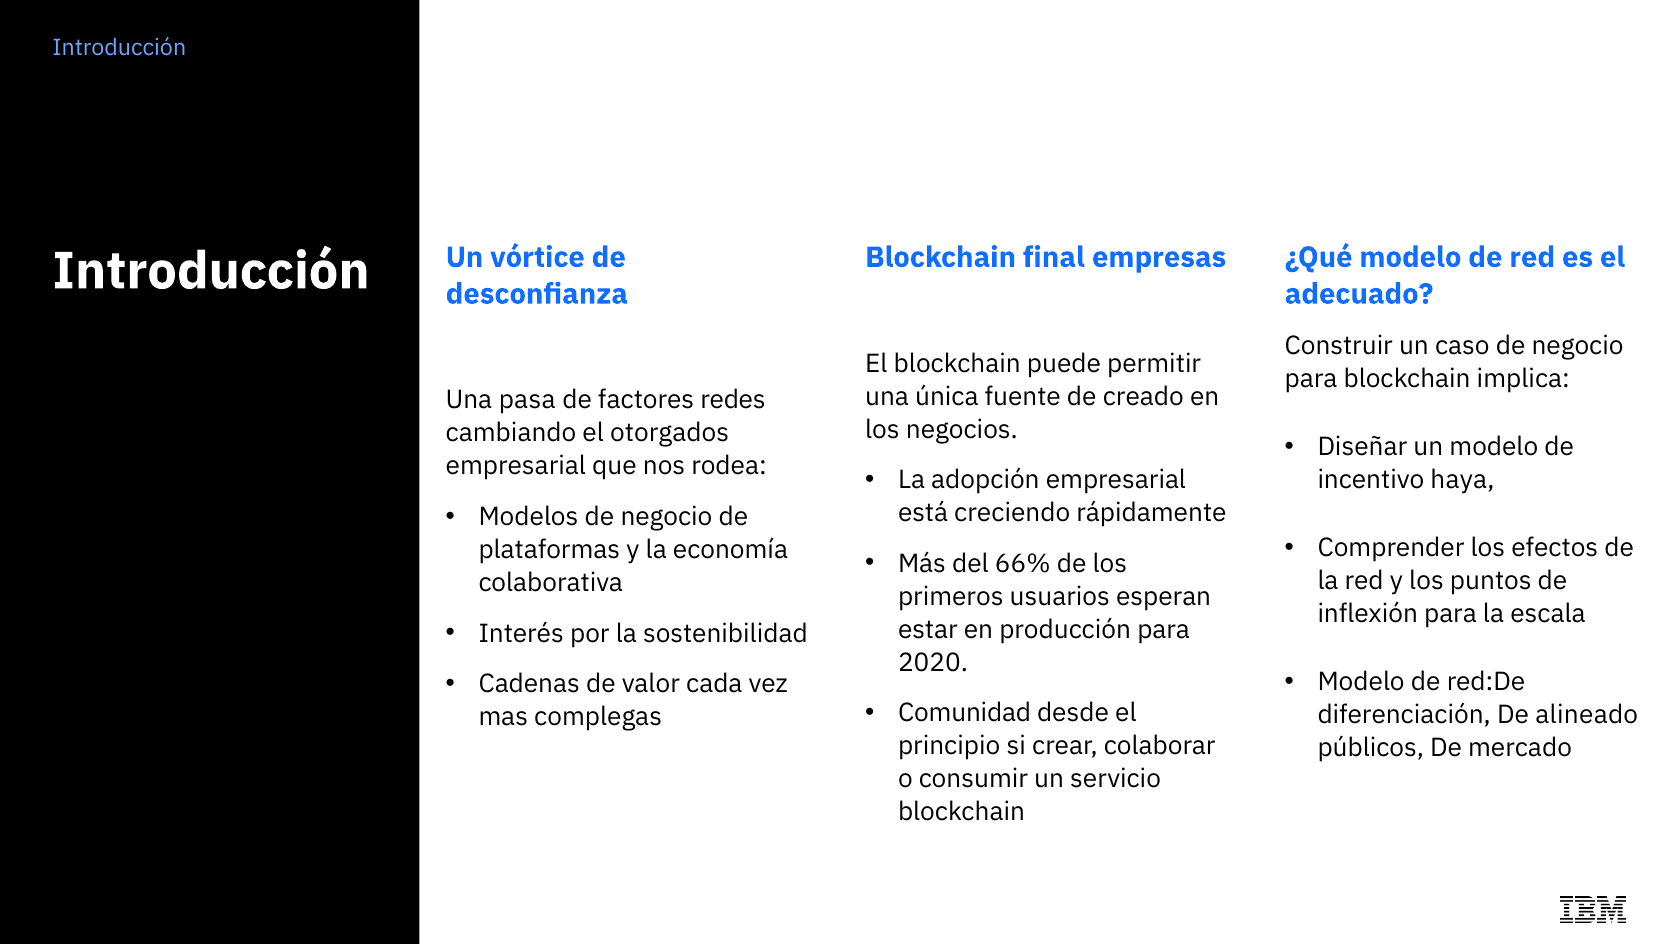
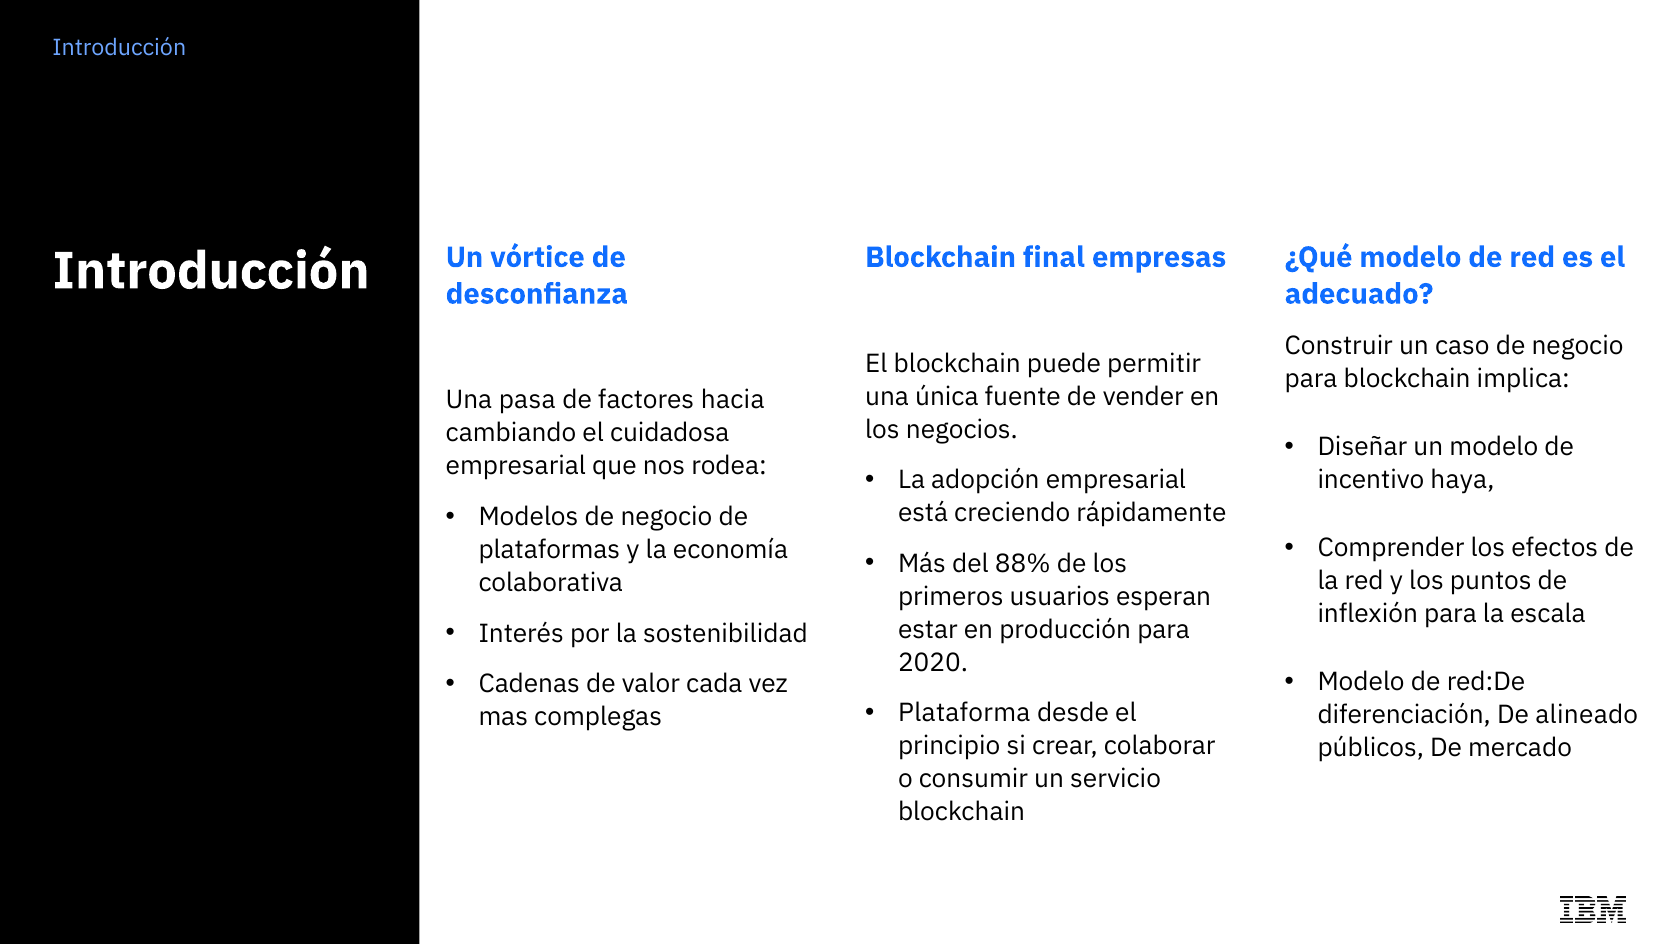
creado: creado -> vender
redes: redes -> hacia
otorgados: otorgados -> cuidadosa
66%: 66% -> 88%
Comunidad: Comunidad -> Plataforma
